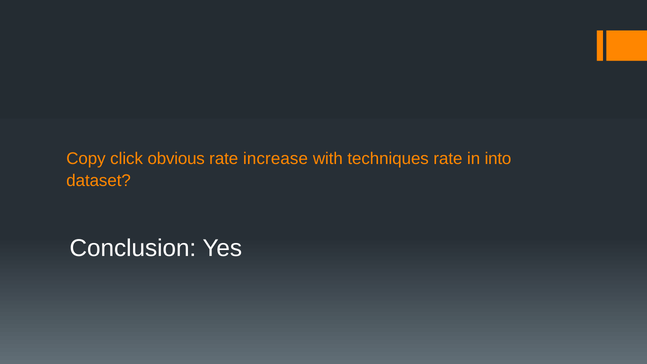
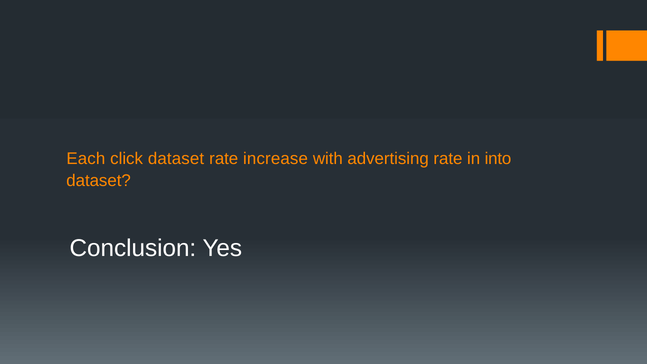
Copy: Copy -> Each
click obvious: obvious -> dataset
techniques: techniques -> advertising
